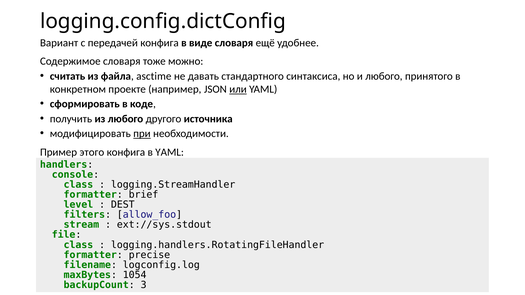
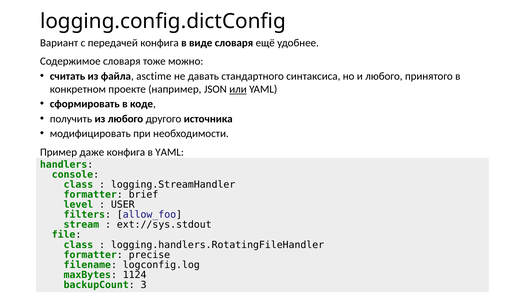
при underline: present -> none
этого: этого -> даже
DEST: DEST -> USER
1054: 1054 -> 1124
